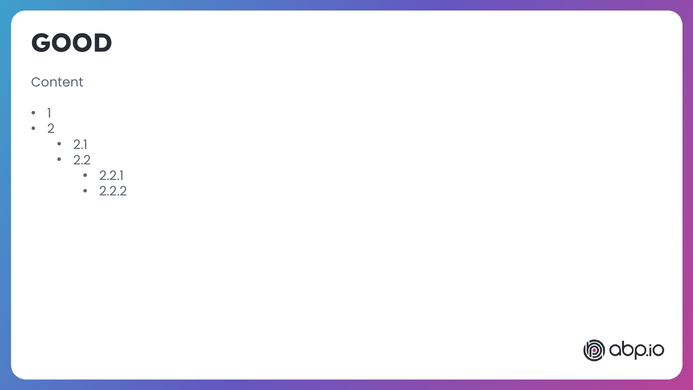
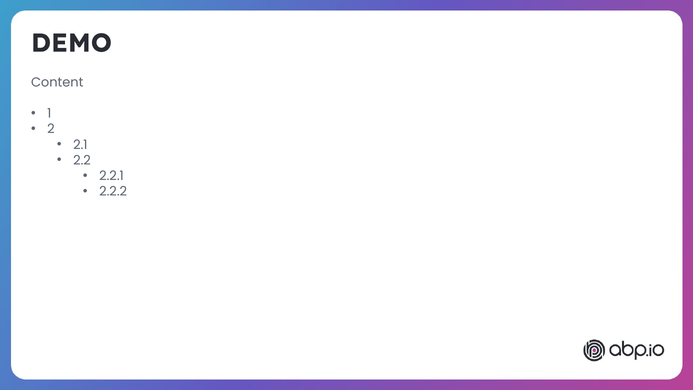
GOOD: GOOD -> DEMO
